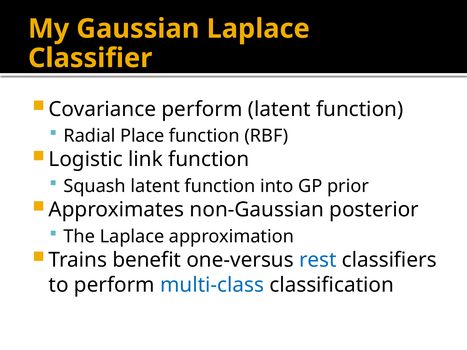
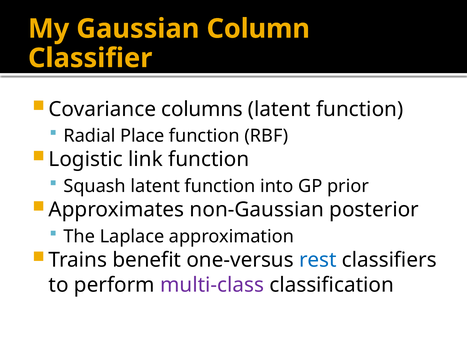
Gaussian Laplace: Laplace -> Column
Covariance perform: perform -> columns
multi-class colour: blue -> purple
